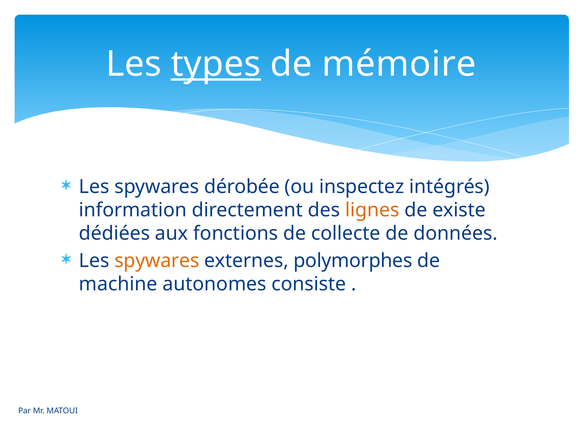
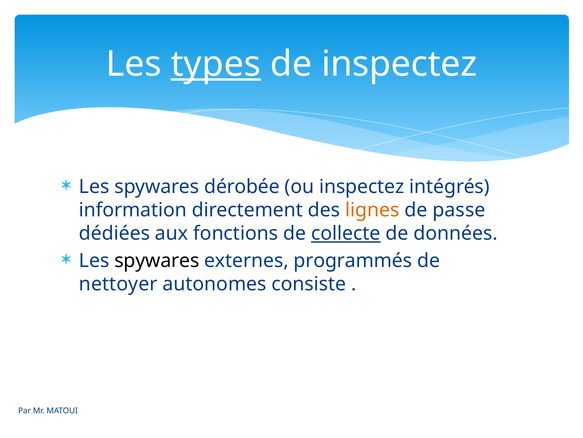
de mémoire: mémoire -> inspectez
existe: existe -> passe
collecte underline: none -> present
spywares at (157, 260) colour: orange -> black
polymorphes: polymorphes -> programmés
machine: machine -> nettoyer
